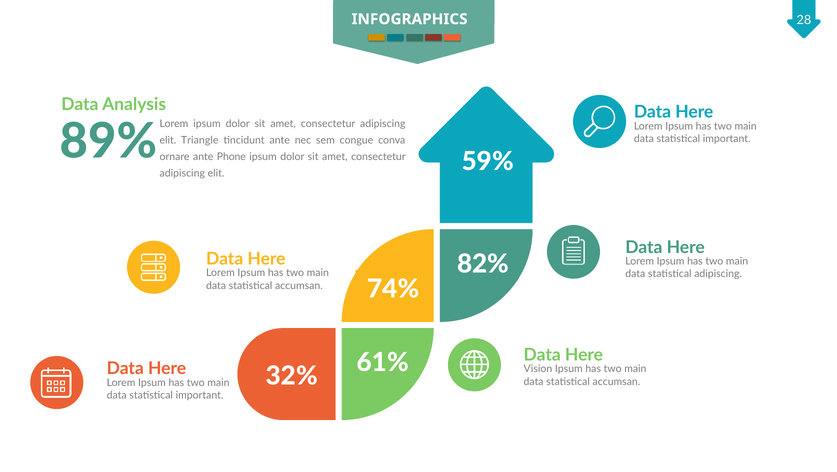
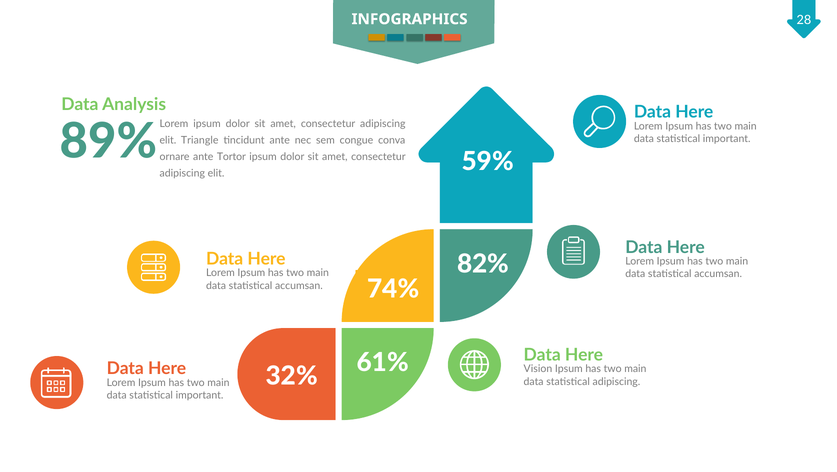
Phone: Phone -> Tortor
adipiscing at (718, 274): adipiscing -> accumsan
accumsan at (616, 382): accumsan -> adipiscing
